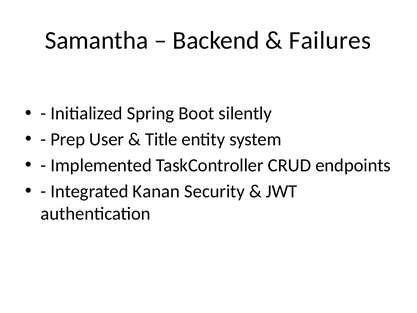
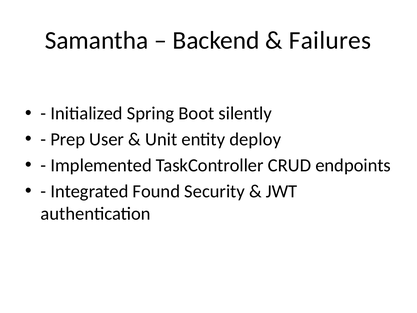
Title: Title -> Unit
system: system -> deploy
Kanan: Kanan -> Found
